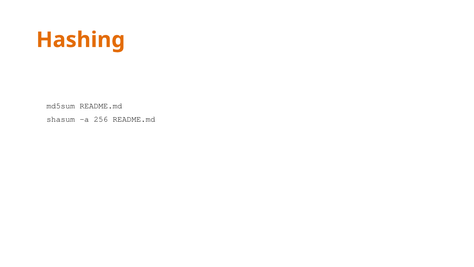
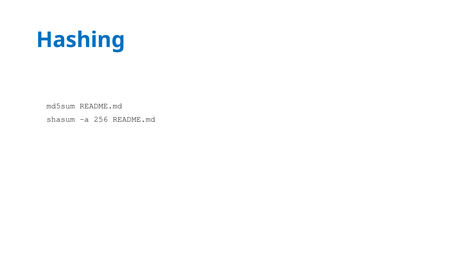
Hashing colour: orange -> blue
